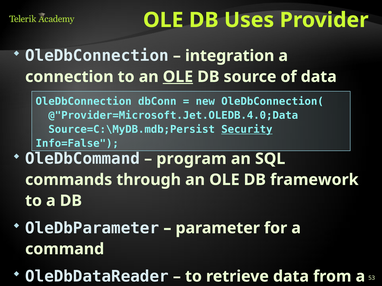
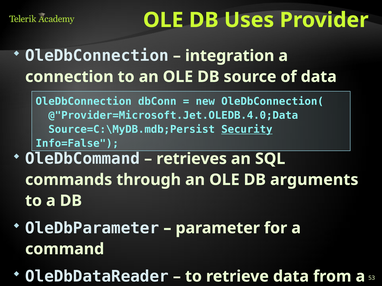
OLE at (178, 77) underline: present -> none
program: program -> retrieves
framework: framework -> arguments
